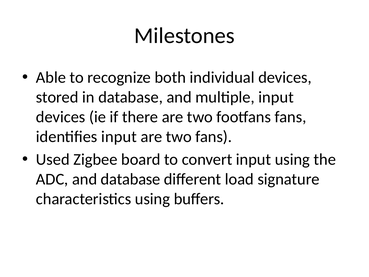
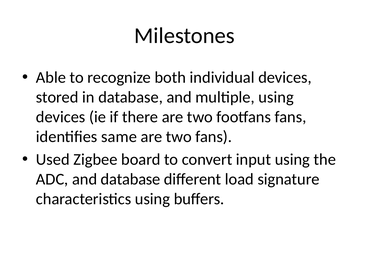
multiple input: input -> using
identifies input: input -> same
